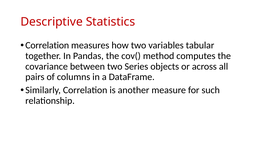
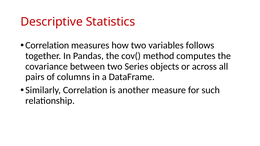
tabular: tabular -> follows
